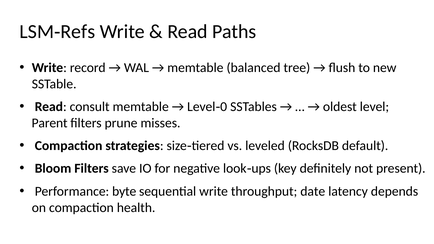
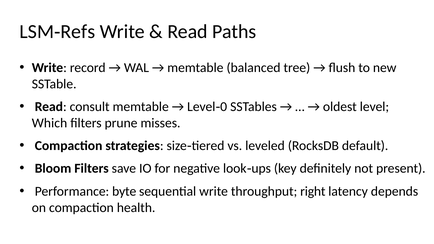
Parent: Parent -> Which
date: date -> right
